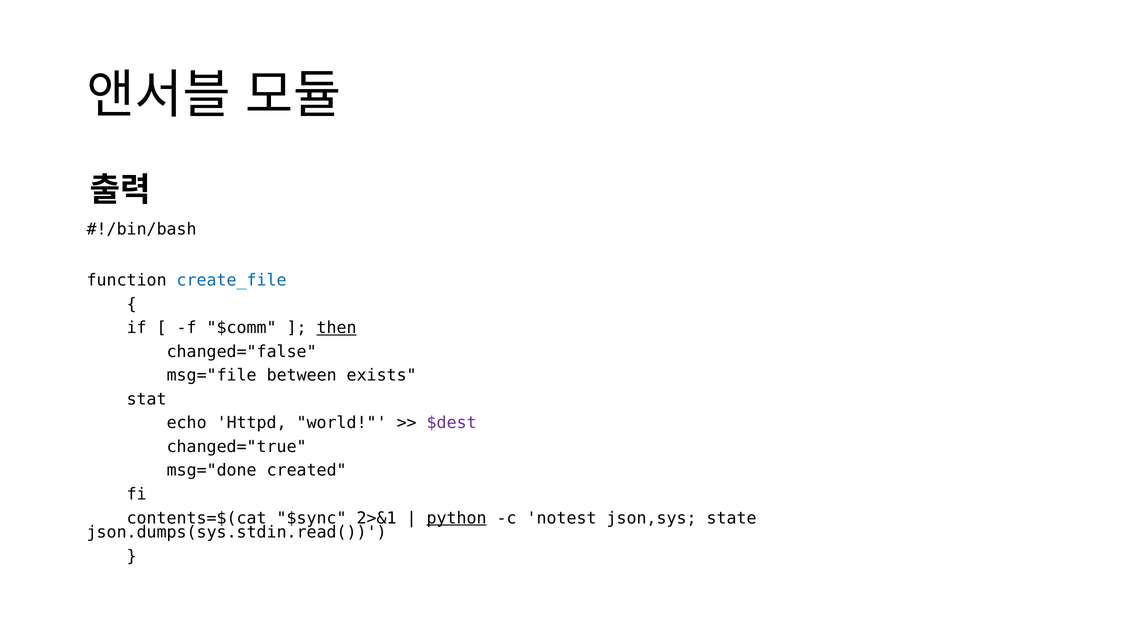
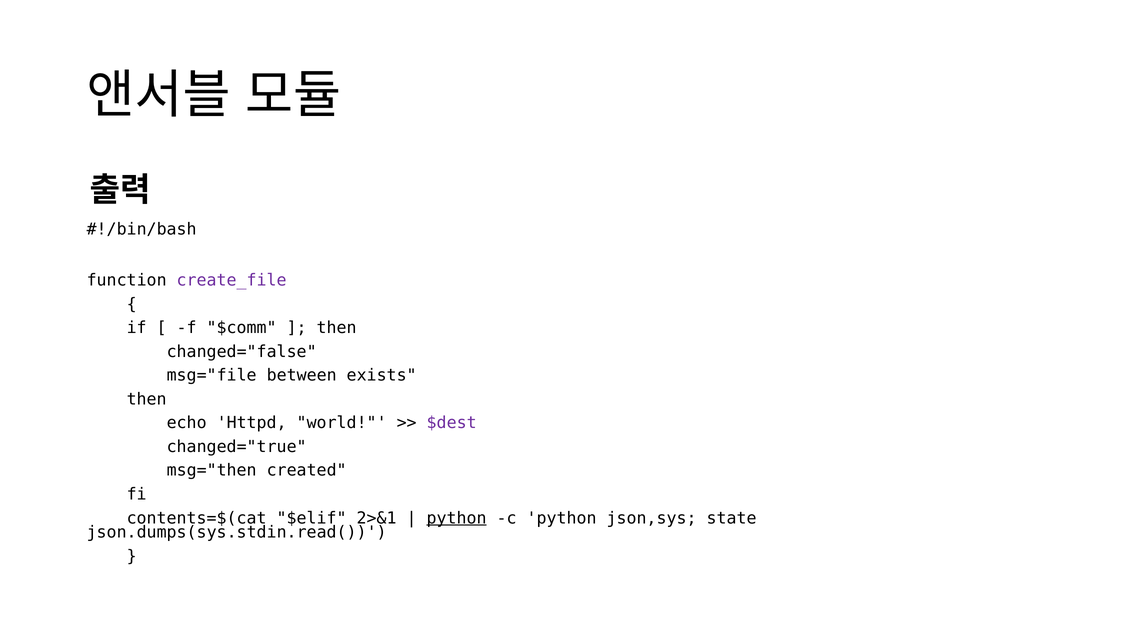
create_file colour: blue -> purple
then at (337, 328) underline: present -> none
stat at (147, 400): stat -> then
msg="done: msg="done -> msg="then
$sync: $sync -> $elif
c notest: notest -> python
